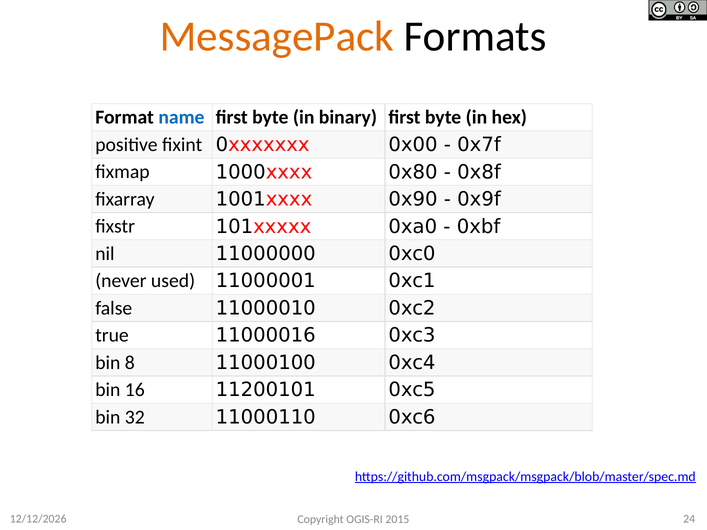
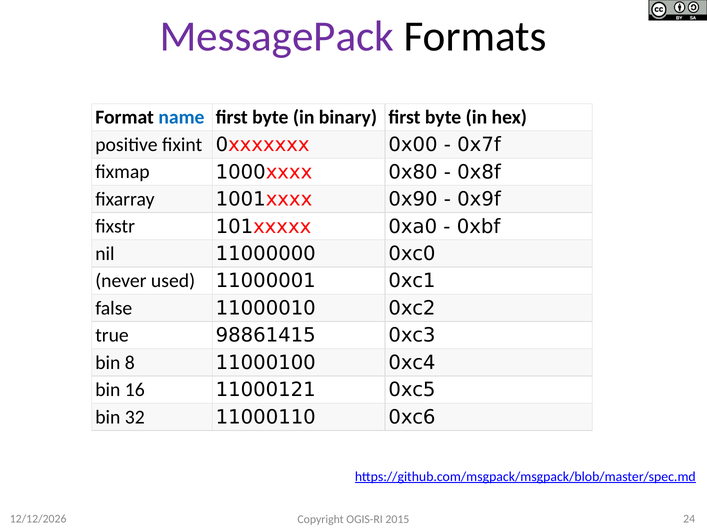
MessagePack colour: orange -> purple
11000016: 11000016 -> 98861415
11200101: 11200101 -> 11000121
